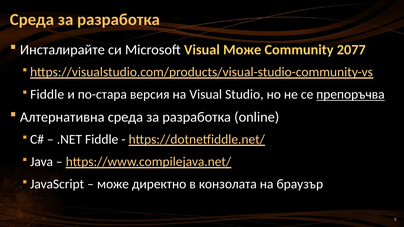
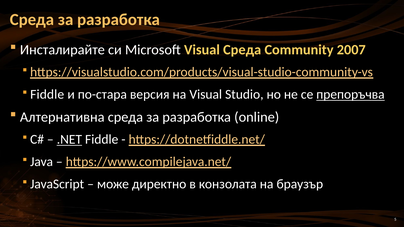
Visual Може: Може -> Среда
2077: 2077 -> 2007
.NET underline: none -> present
